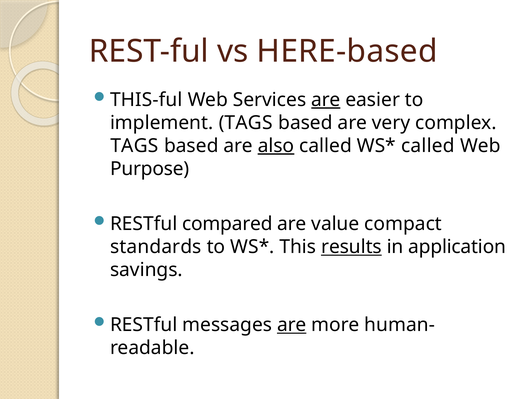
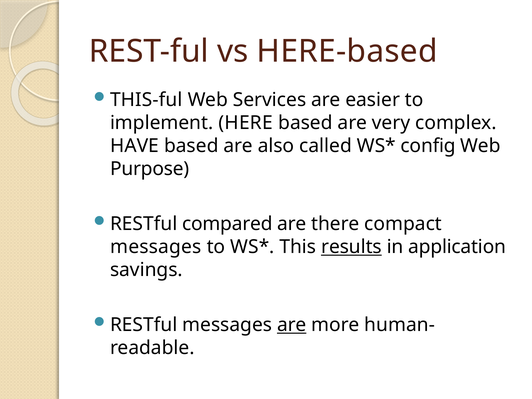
are at (326, 100) underline: present -> none
implement TAGS: TAGS -> HERE
TAGS at (134, 146): TAGS -> HAVE
also underline: present -> none
called at (428, 146): called -> config
value: value -> there
standards at (156, 247): standards -> messages
